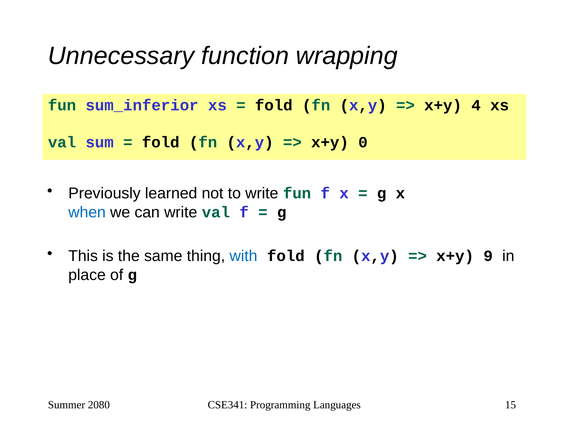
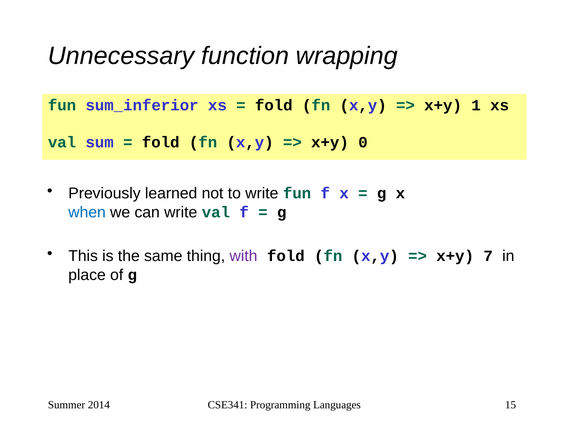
4: 4 -> 1
with colour: blue -> purple
9: 9 -> 7
2080: 2080 -> 2014
